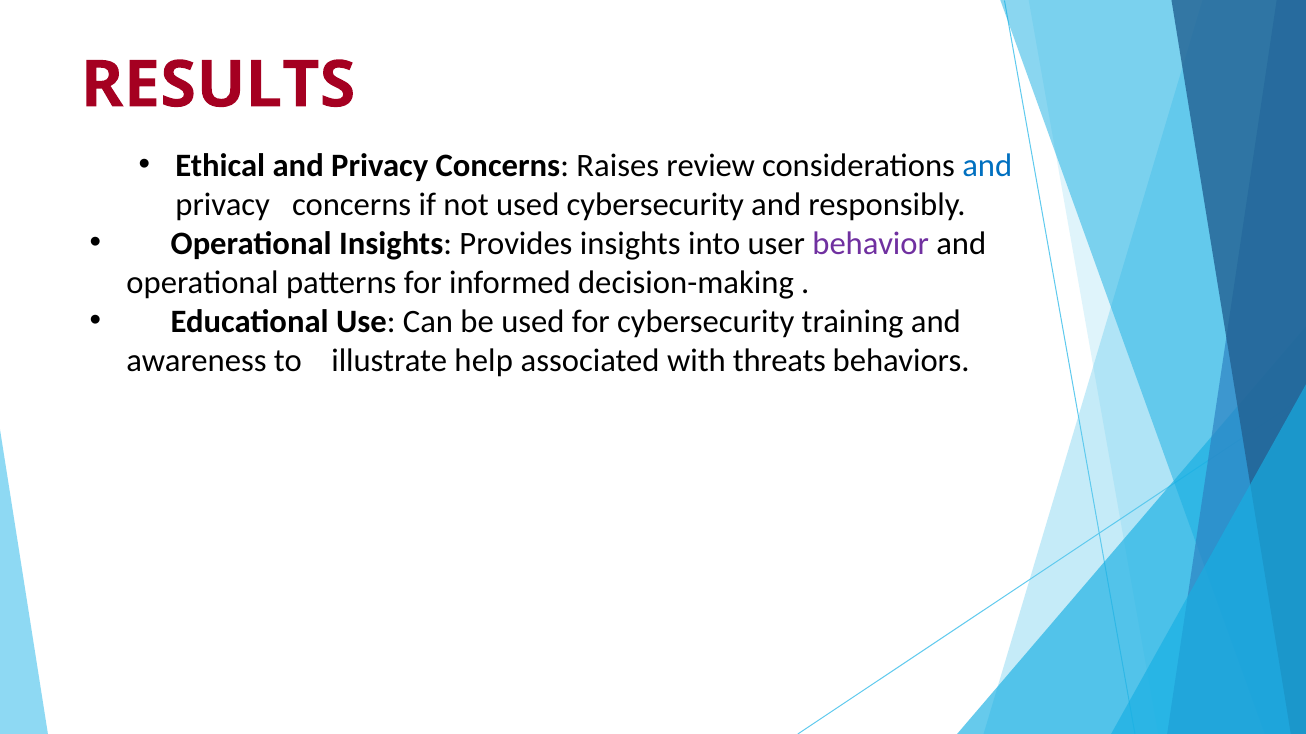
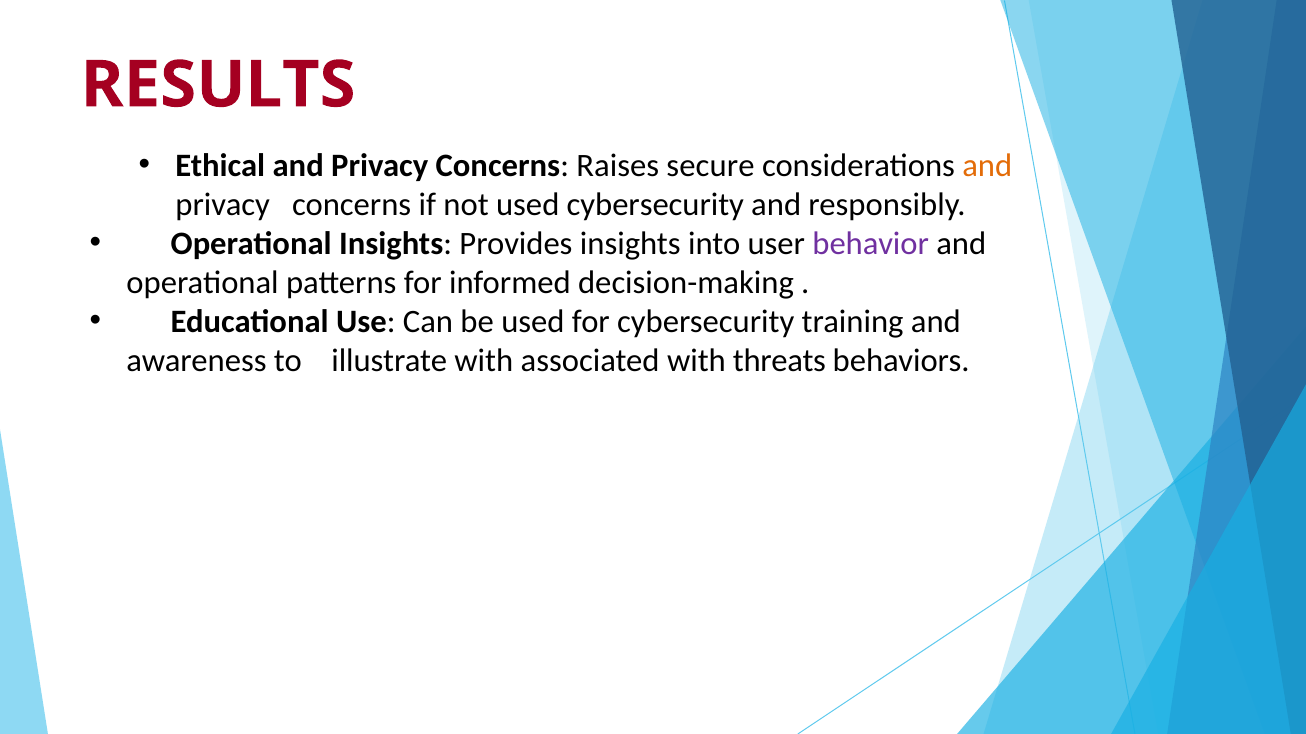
review: review -> secure
and at (987, 165) colour: blue -> orange
illustrate help: help -> with
